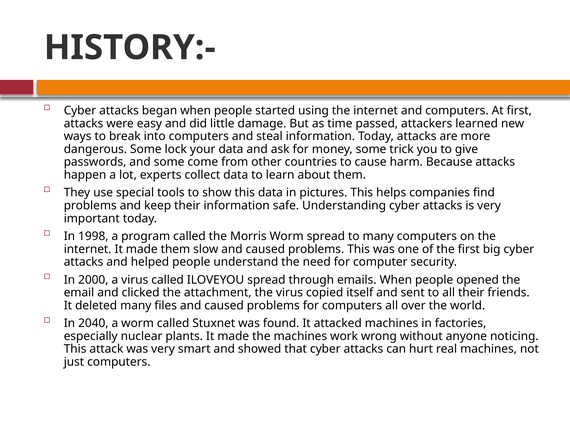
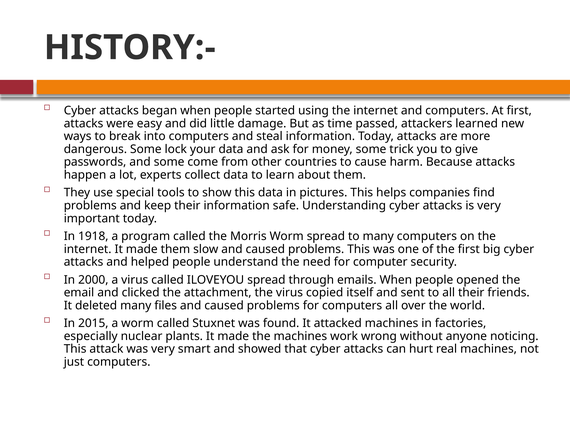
1998: 1998 -> 1918
2040: 2040 -> 2015
